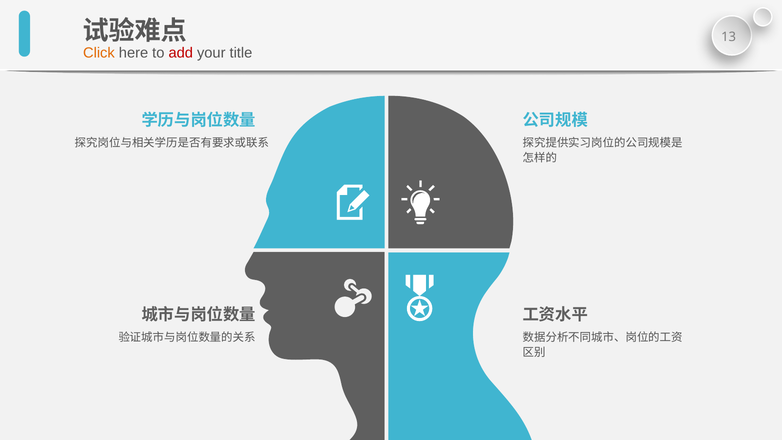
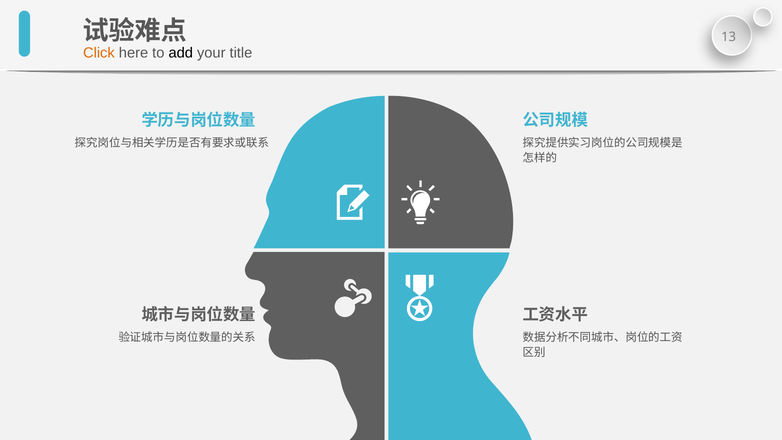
add colour: red -> black
